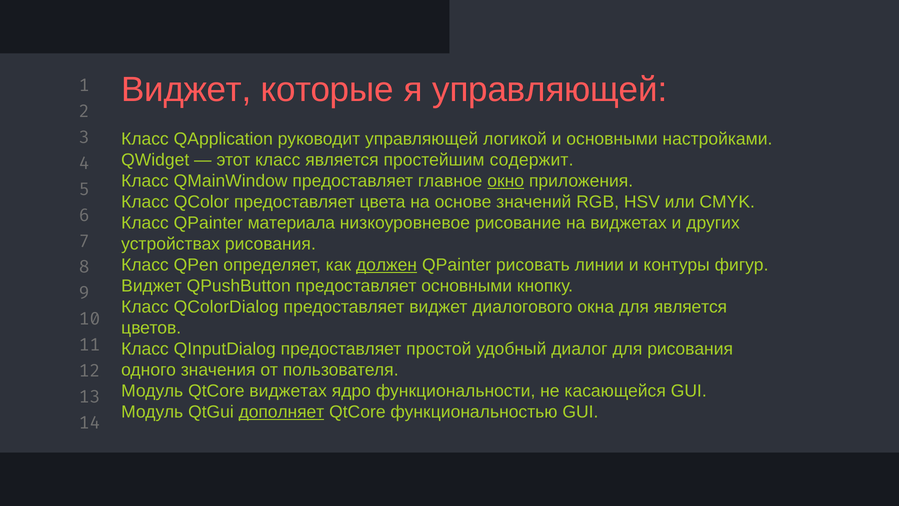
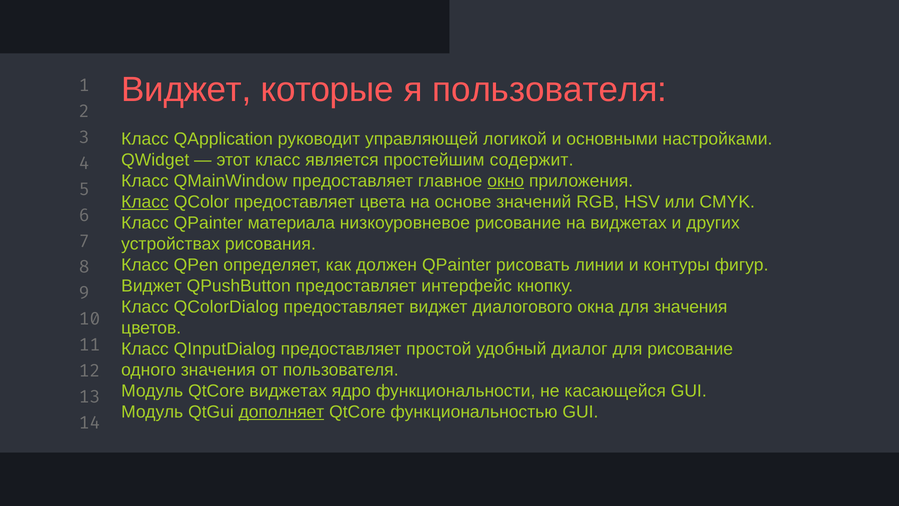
я управляющей: управляющей -> пользователя
Класс at (145, 202) underline: none -> present
должен underline: present -> none
предоставляет основными: основными -> интерфейс
для является: является -> значения
для рисования: рисования -> рисование
